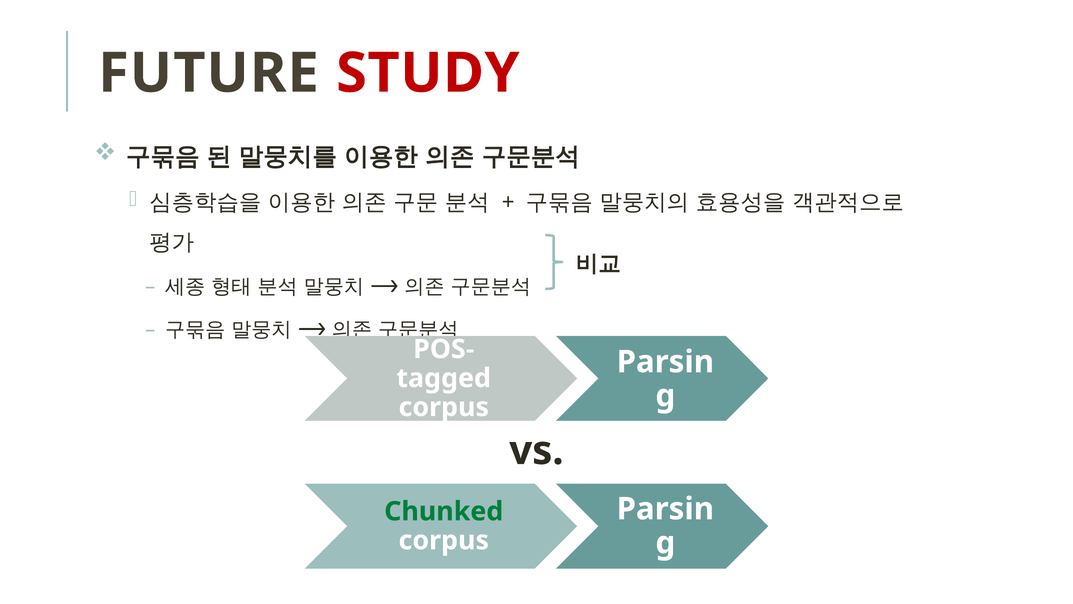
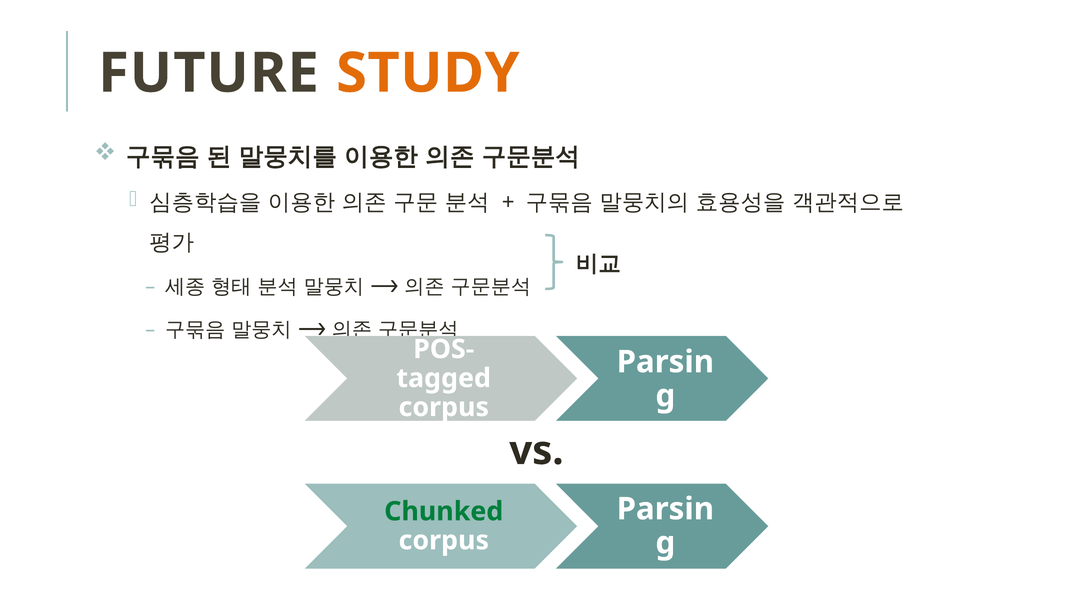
STUDY colour: red -> orange
